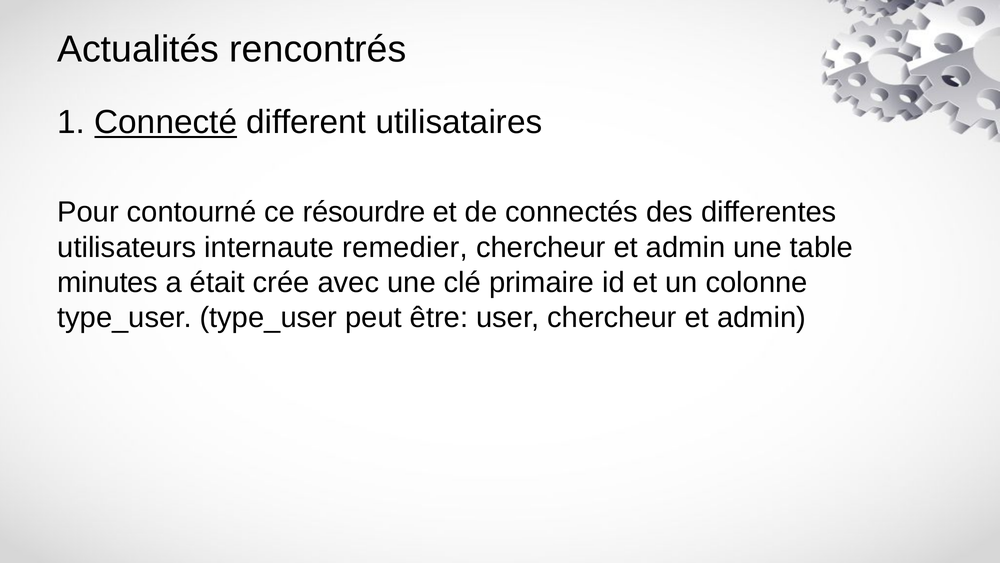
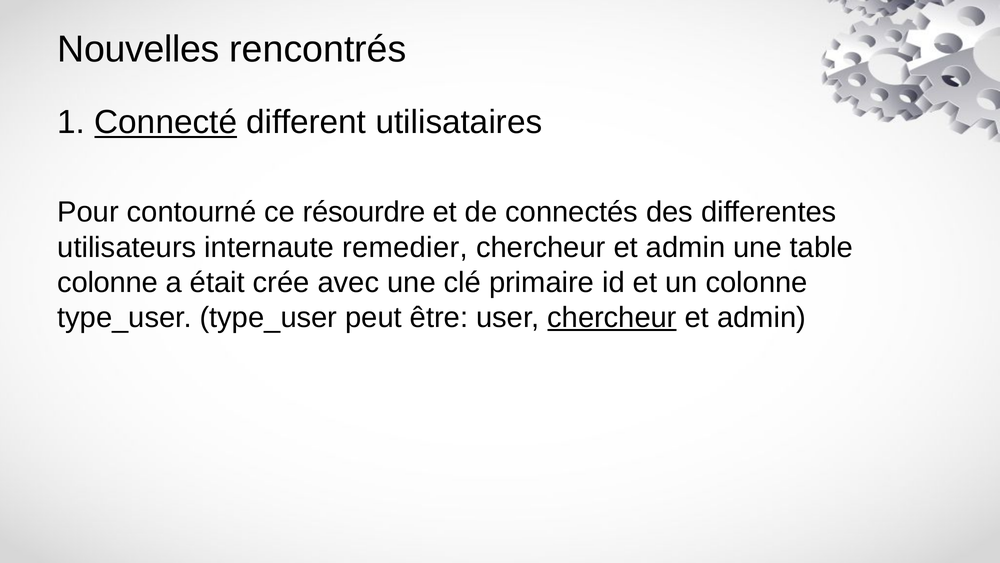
Actualités: Actualités -> Nouvelles
minutes at (108, 282): minutes -> colonne
chercheur at (612, 317) underline: none -> present
